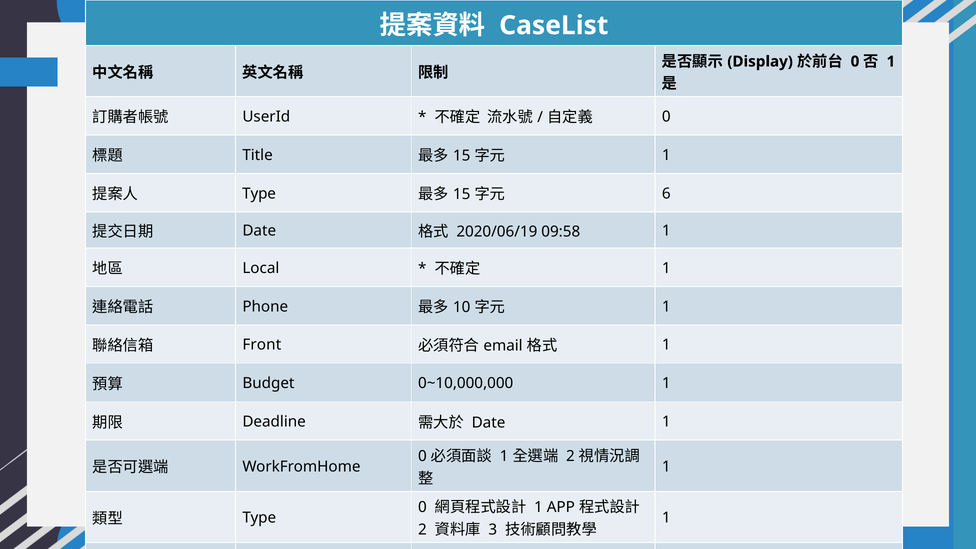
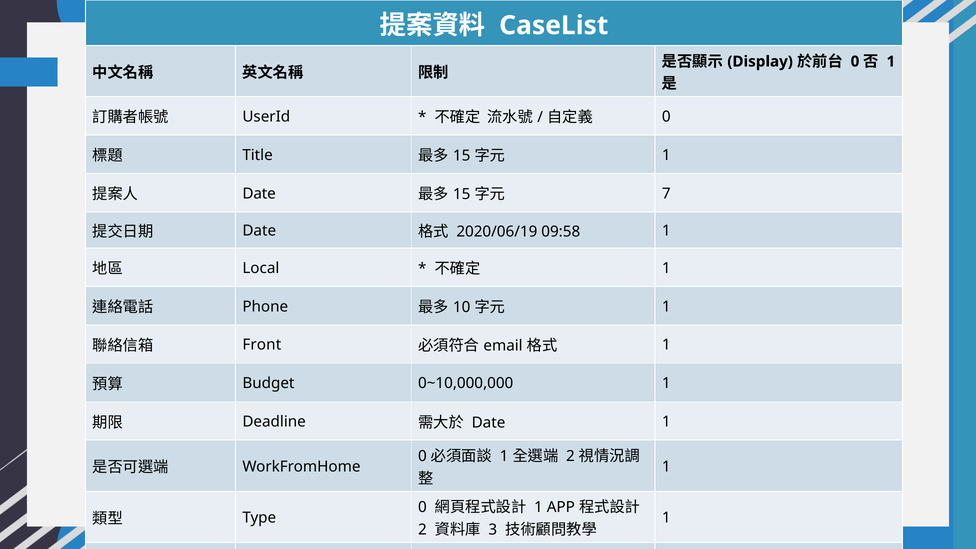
Type at (259, 194): Type -> Date
6: 6 -> 7
